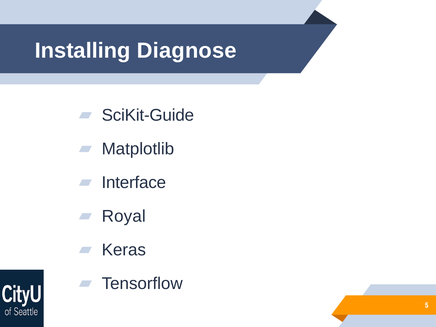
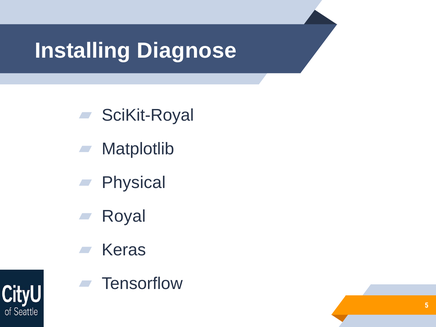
SciKit-Guide: SciKit-Guide -> SciKit-Royal
Interface: Interface -> Physical
